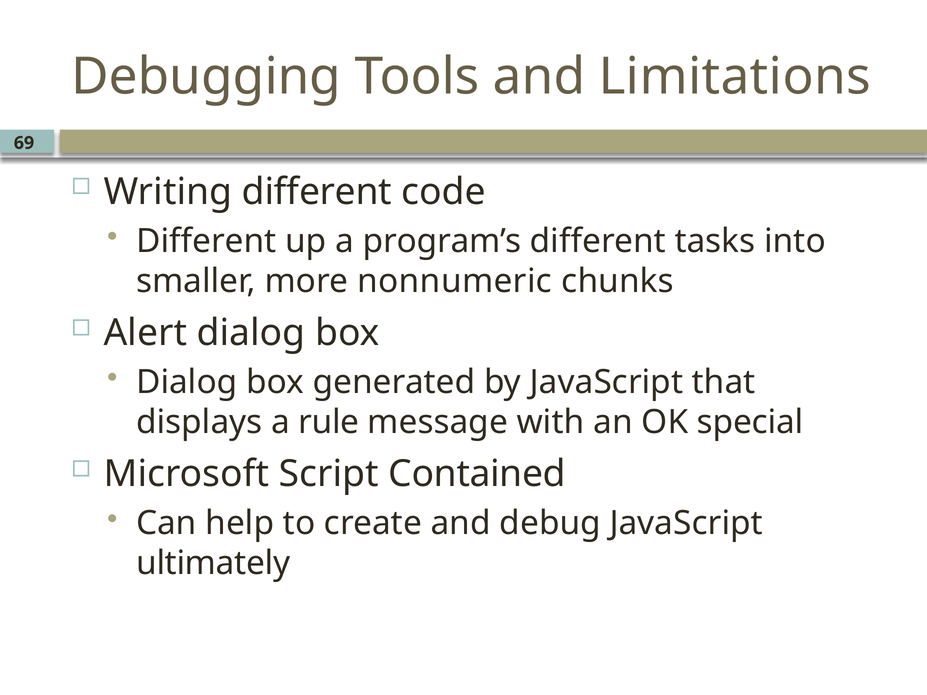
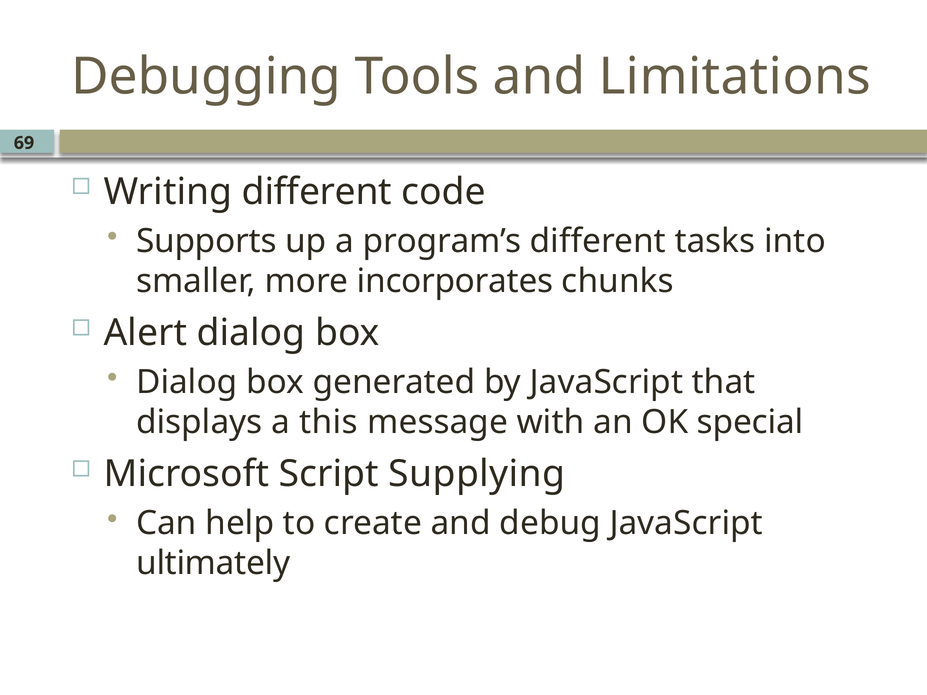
Different at (206, 241): Different -> Supports
nonnumeric: nonnumeric -> incorporates
rule: rule -> this
Contained: Contained -> Supplying
